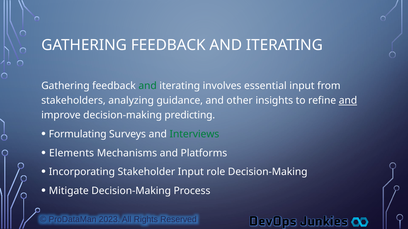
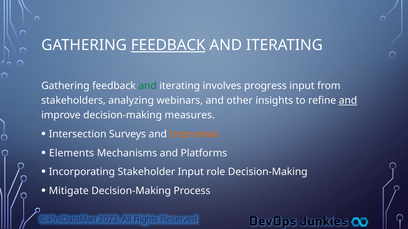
FEEDBACK at (168, 45) underline: none -> present
essential: essential -> progress
guidance: guidance -> webinars
predicting: predicting -> measures
Formulating: Formulating -> Intersection
Interviews colour: green -> orange
